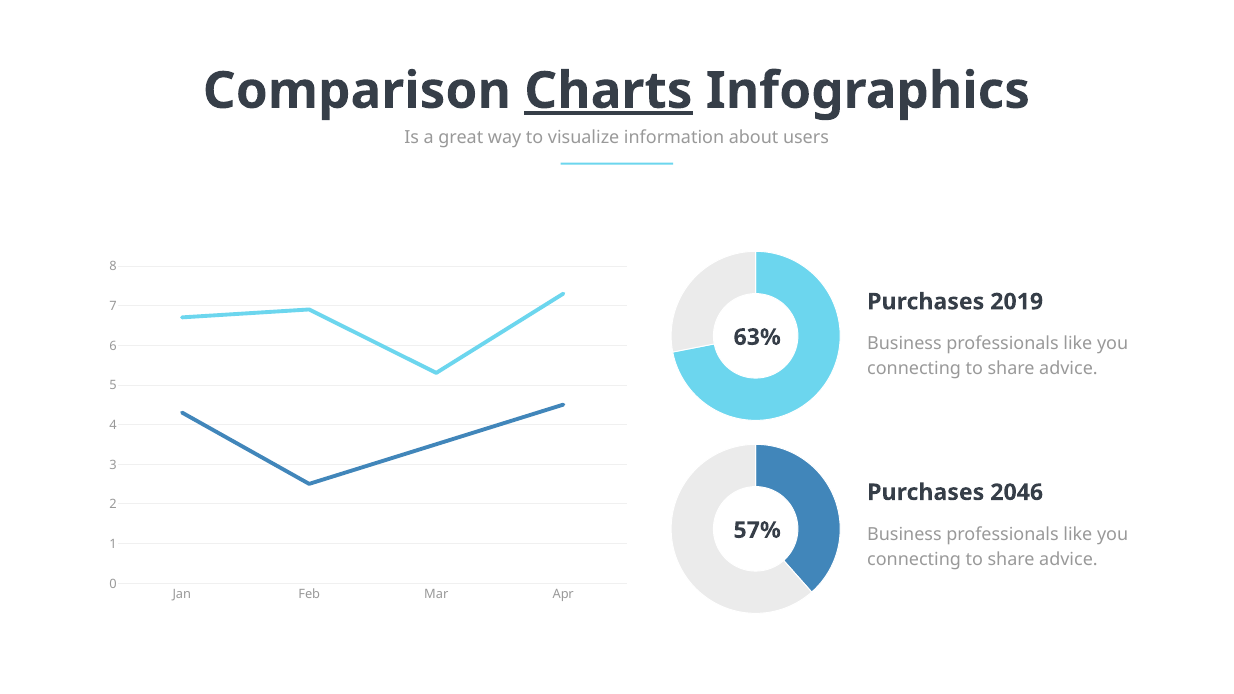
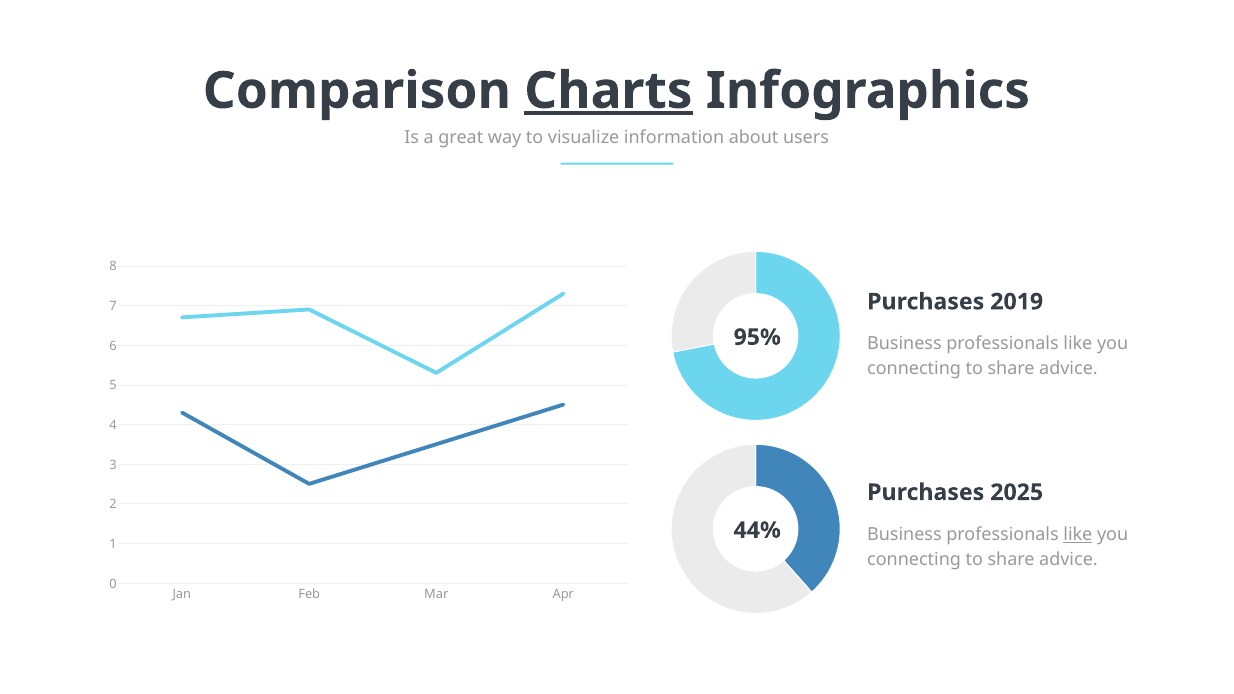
63%: 63% -> 95%
2046: 2046 -> 2025
57%: 57% -> 44%
like at (1078, 535) underline: none -> present
